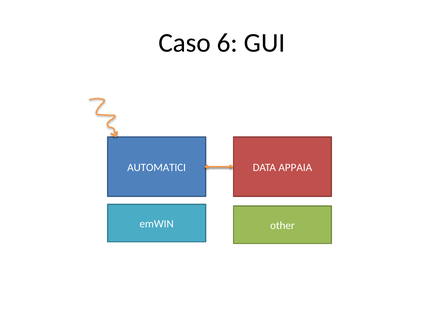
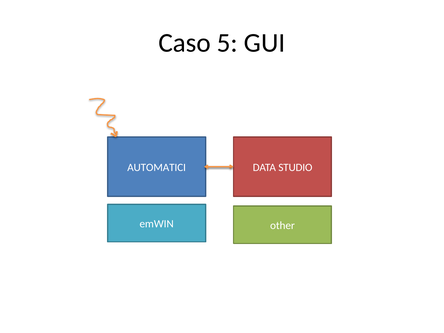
6: 6 -> 5
APPAIA: APPAIA -> STUDIO
